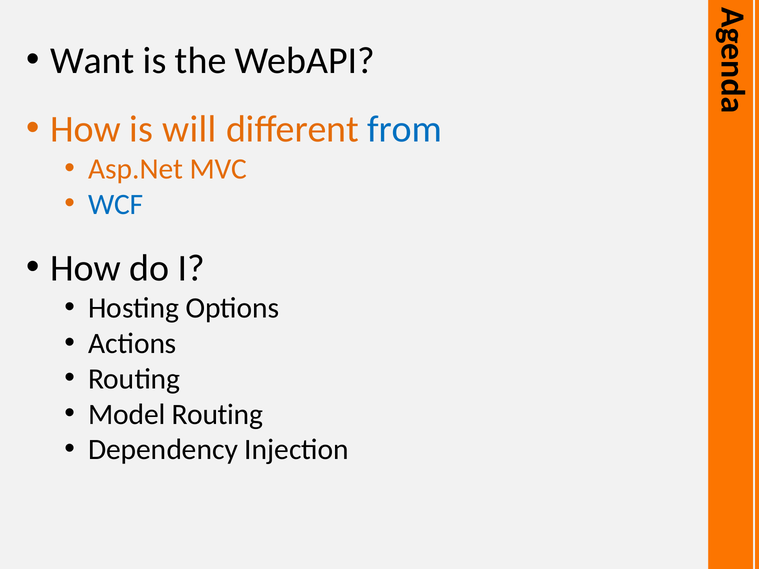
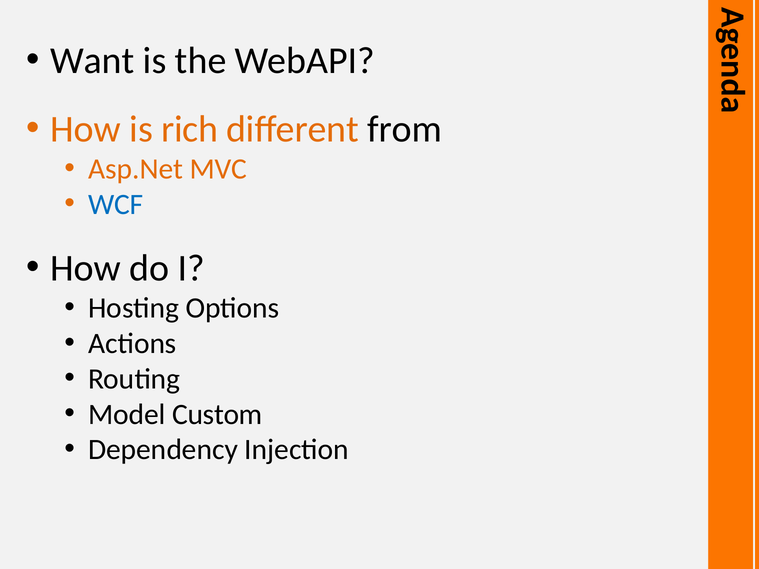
will: will -> rich
from colour: blue -> black
Model Routing: Routing -> Custom
